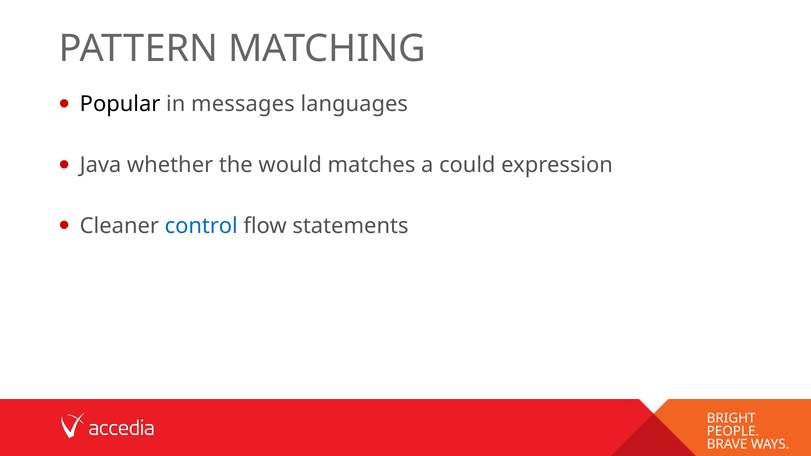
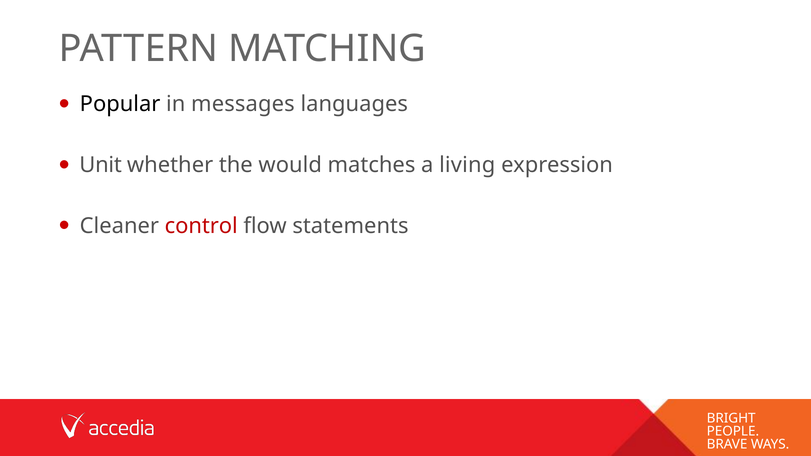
Java: Java -> Unit
could: could -> living
control colour: blue -> red
